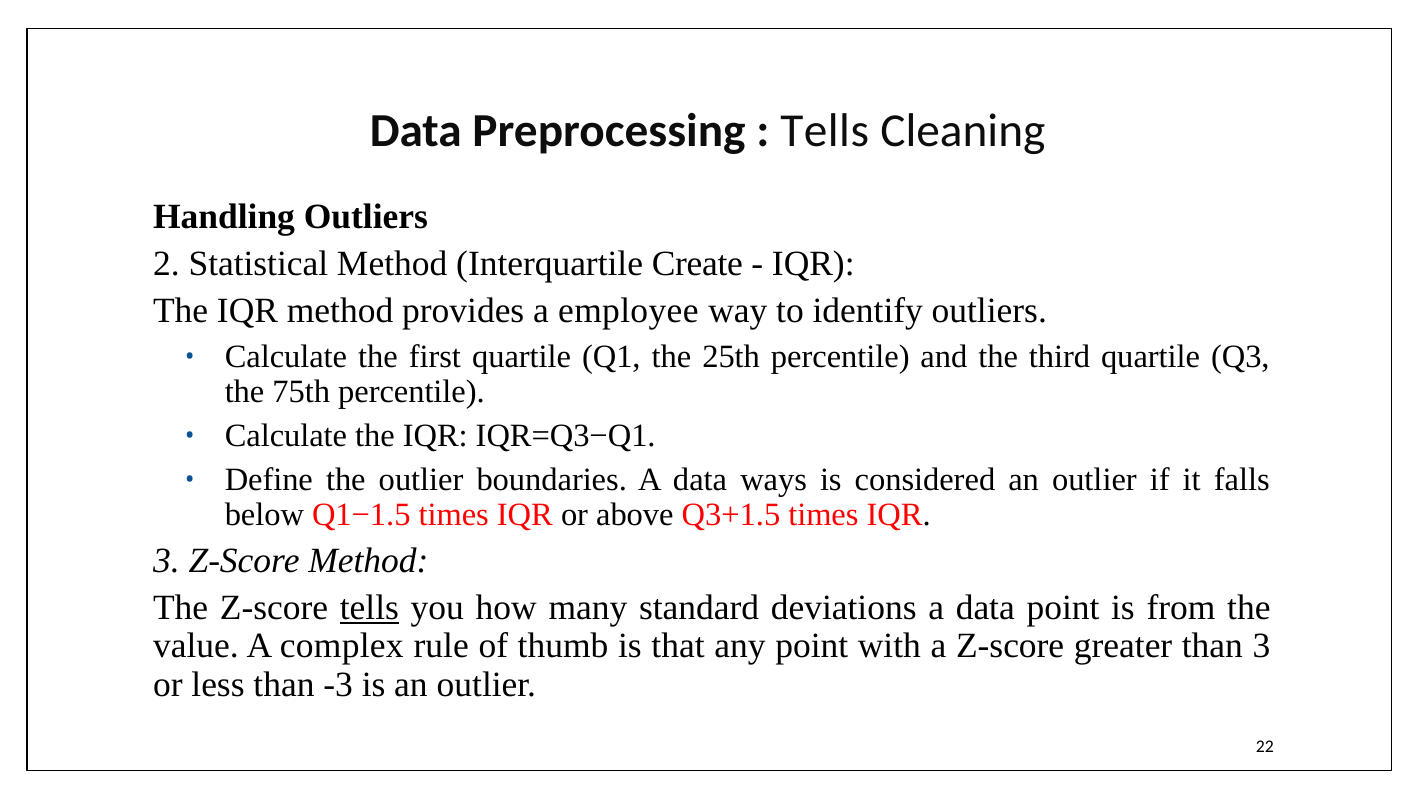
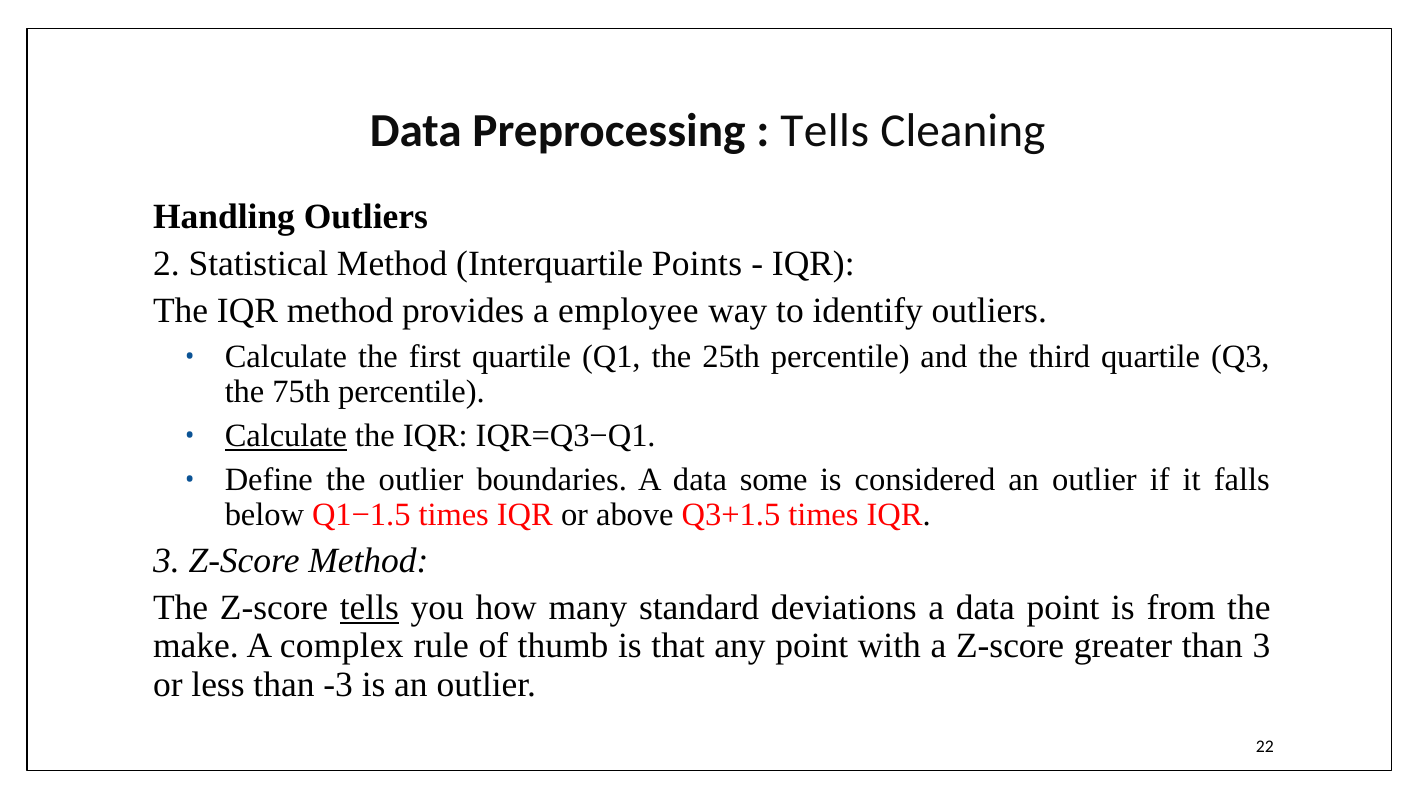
Create: Create -> Points
Calculate at (286, 436) underline: none -> present
ways: ways -> some
value: value -> make
